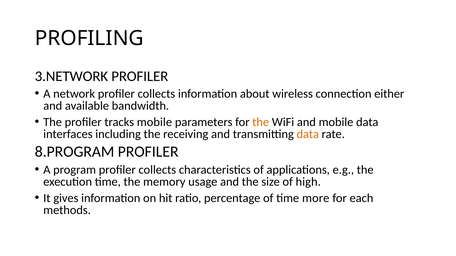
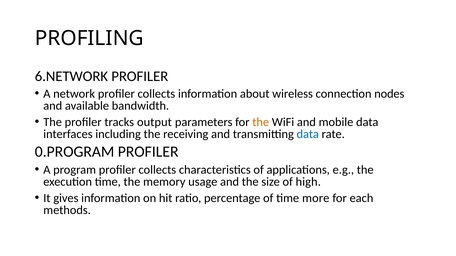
3.NETWORK: 3.NETWORK -> 6.NETWORK
either: either -> nodes
tracks mobile: mobile -> output
data at (308, 134) colour: orange -> blue
8.PROGRAM: 8.PROGRAM -> 0.PROGRAM
